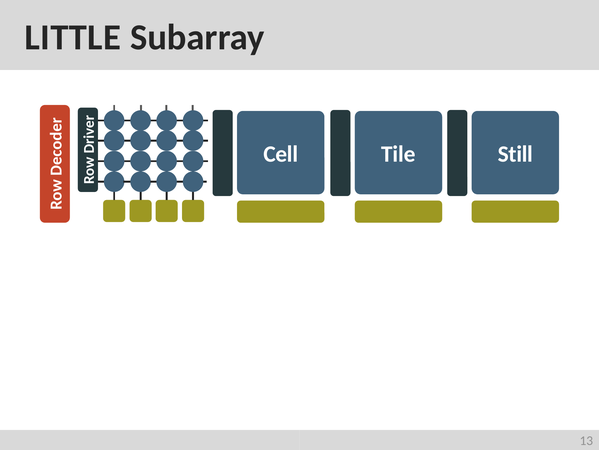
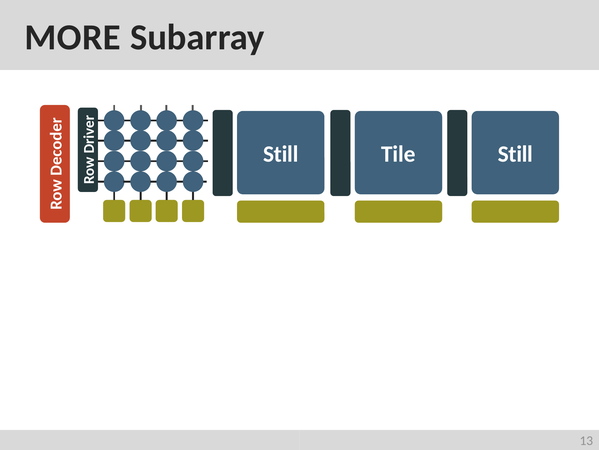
LITTLE: LITTLE -> MORE
Cell at (281, 154): Cell -> Still
